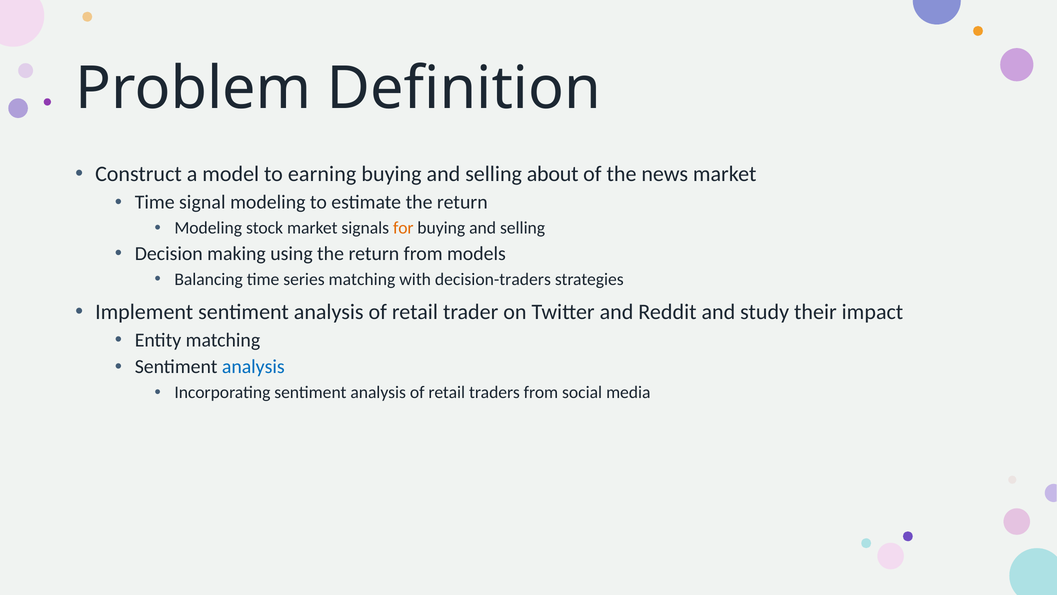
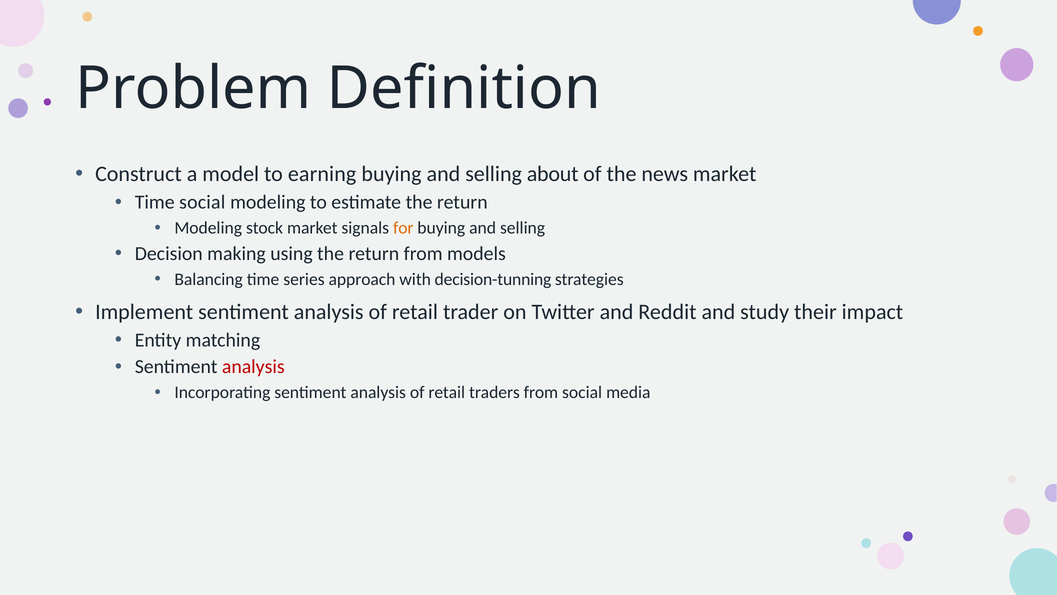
Time signal: signal -> social
series matching: matching -> approach
decision-traders: decision-traders -> decision-tunning
analysis at (253, 367) colour: blue -> red
